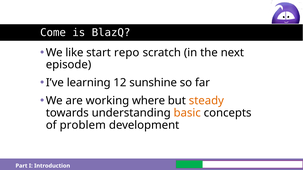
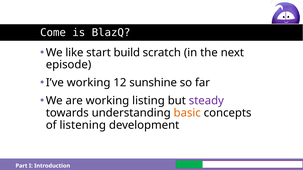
repo: repo -> build
I’ve learning: learning -> working
where: where -> listing
steady colour: orange -> purple
problem: problem -> listening
